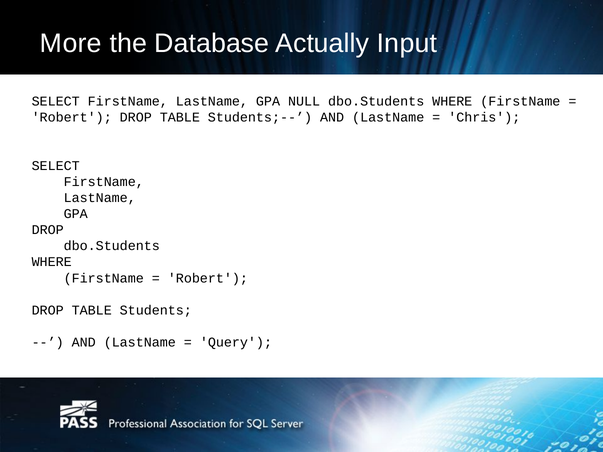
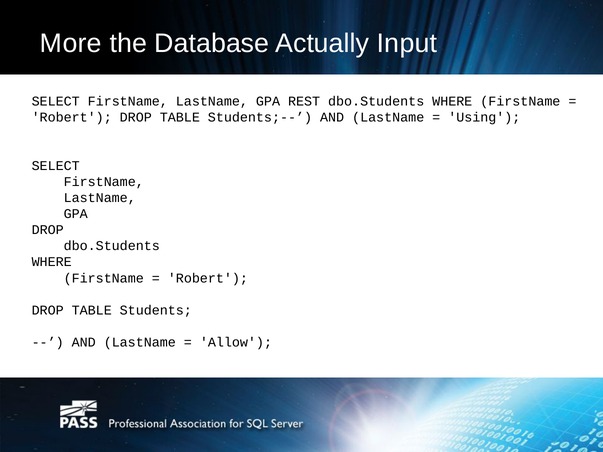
NULL: NULL -> REST
Chris: Chris -> Using
Query: Query -> Allow
